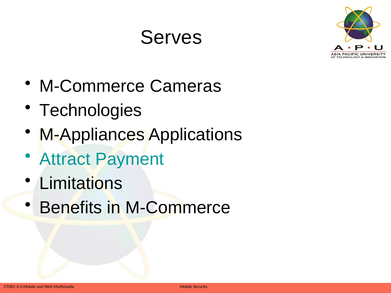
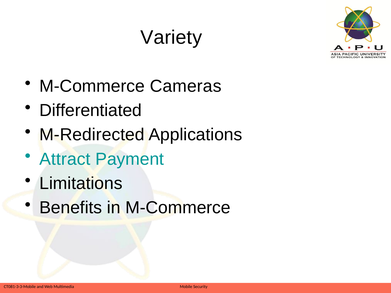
Serves: Serves -> Variety
Technologies: Technologies -> Differentiated
M-Appliances: M-Appliances -> M-Redirected
